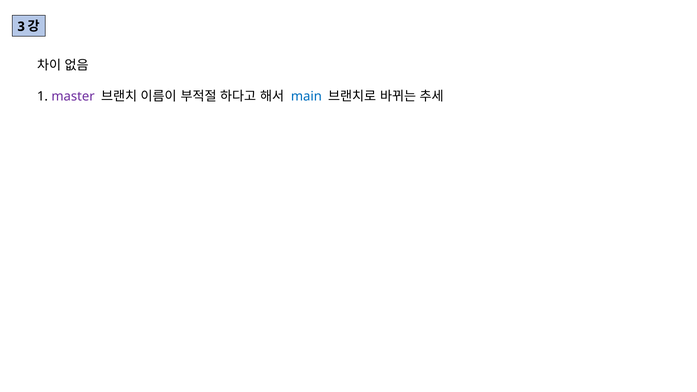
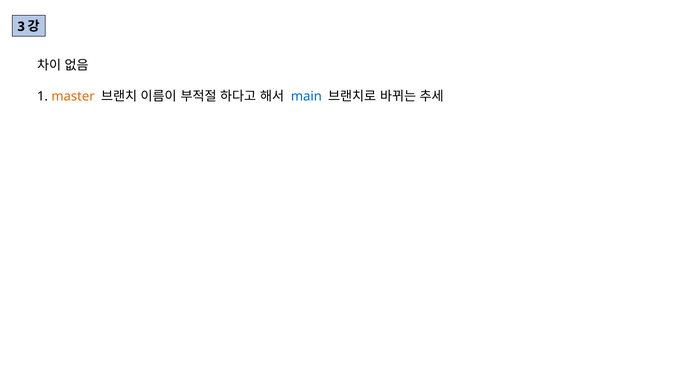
master colour: purple -> orange
